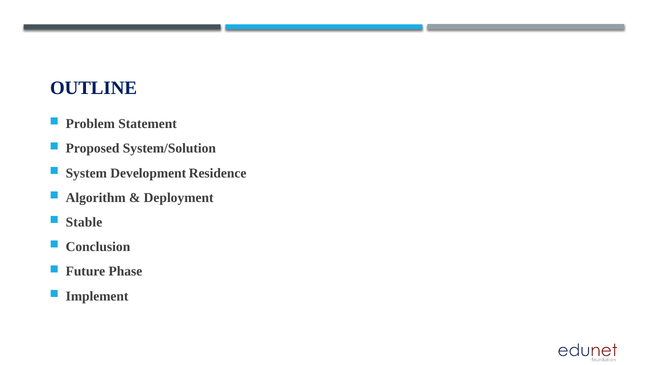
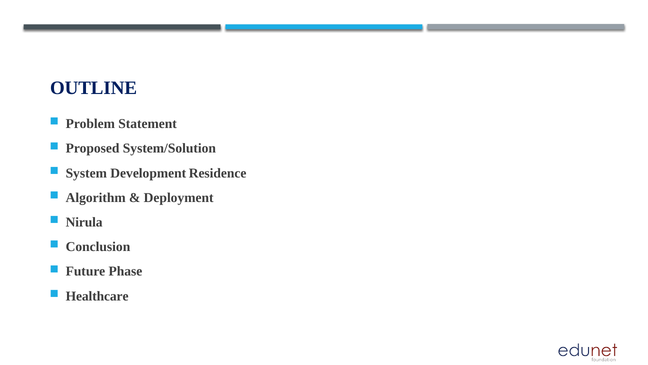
Stable: Stable -> Nirula
Implement: Implement -> Healthcare
